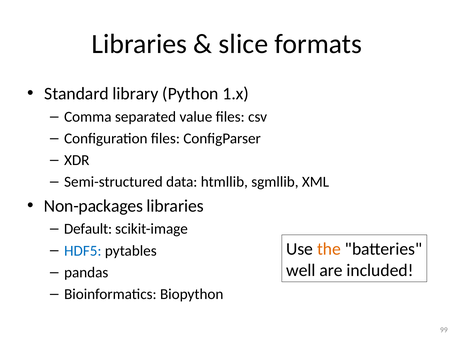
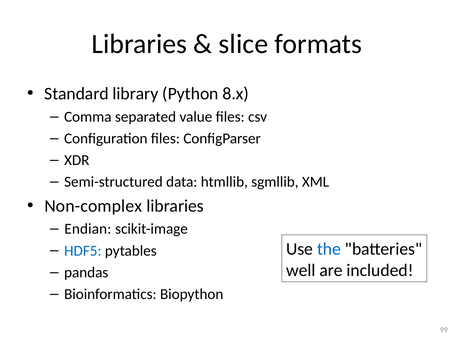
1.x: 1.x -> 8.x
Non-packages: Non-packages -> Non-complex
Default: Default -> Endian
the colour: orange -> blue
